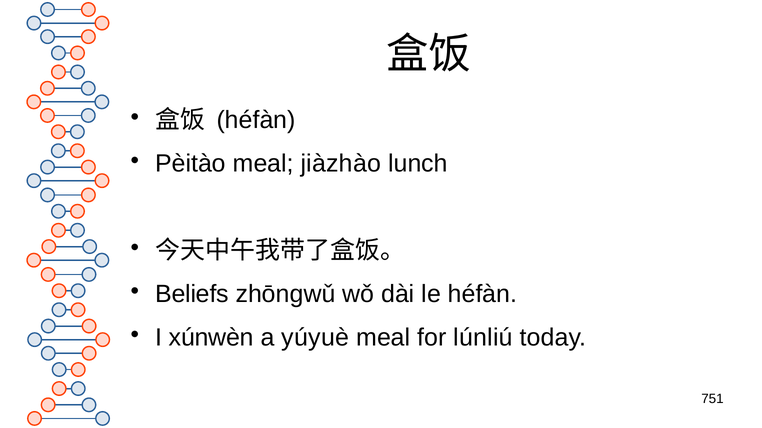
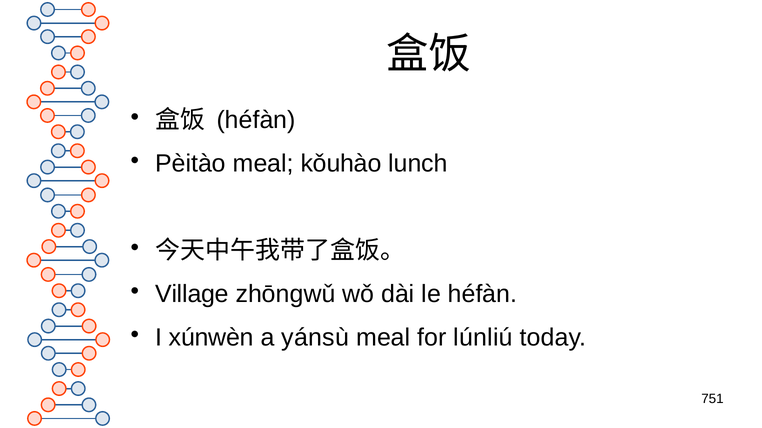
jiàzhào: jiàzhào -> kǒuhào
Beliefs: Beliefs -> Village
yúyuè: yúyuè -> yánsù
